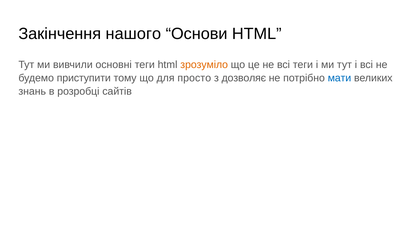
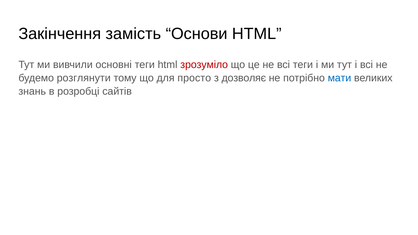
нашого: нашого -> замість
зрозуміло colour: orange -> red
приступити: приступити -> розглянути
